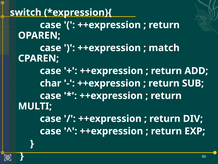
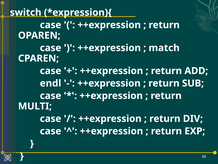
char: char -> endl
